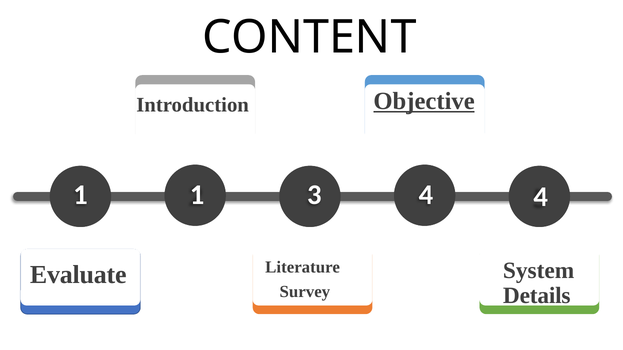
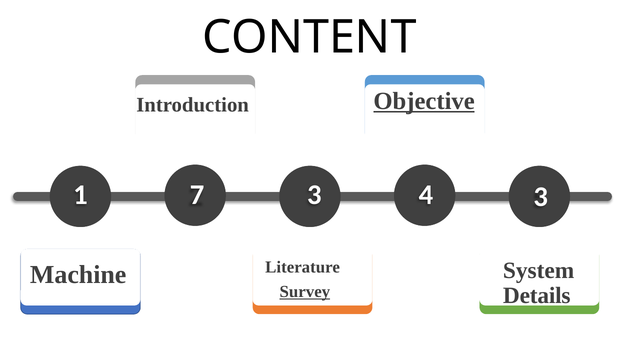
1 1: 1 -> 7
4 4: 4 -> 3
Evaluate: Evaluate -> Machine
Survey underline: none -> present
